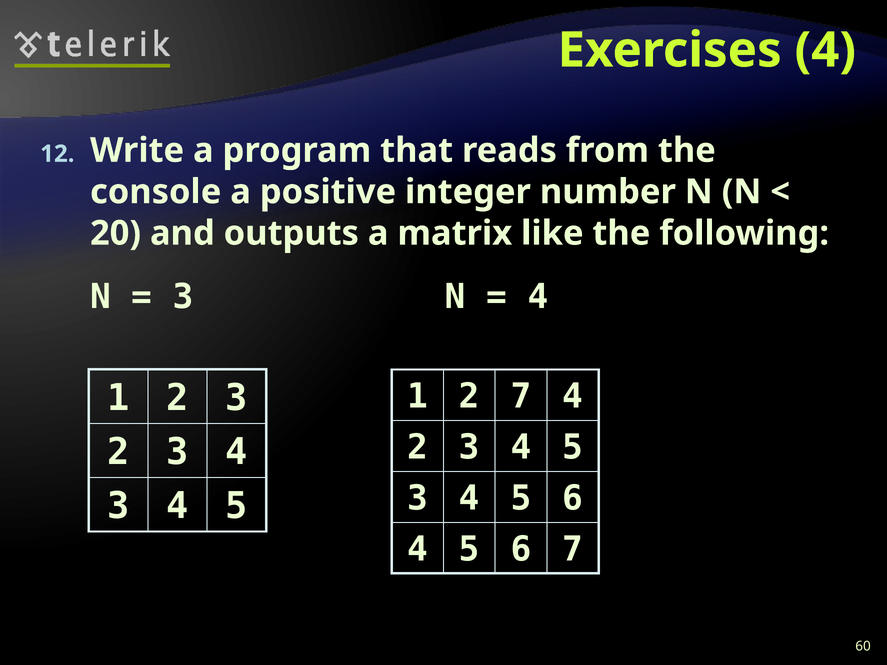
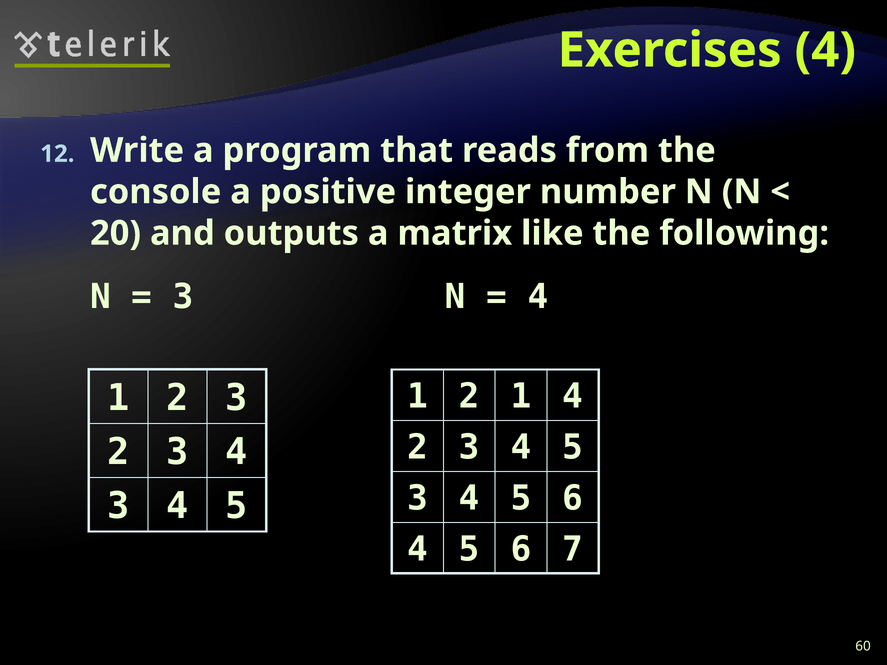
2 7: 7 -> 1
